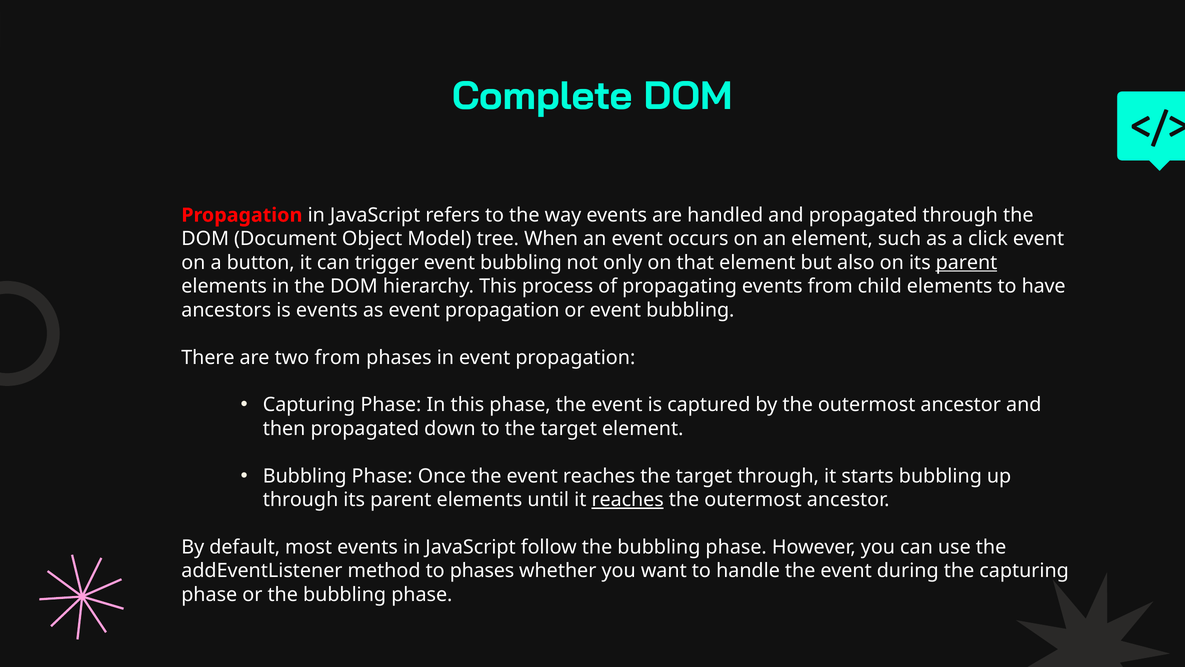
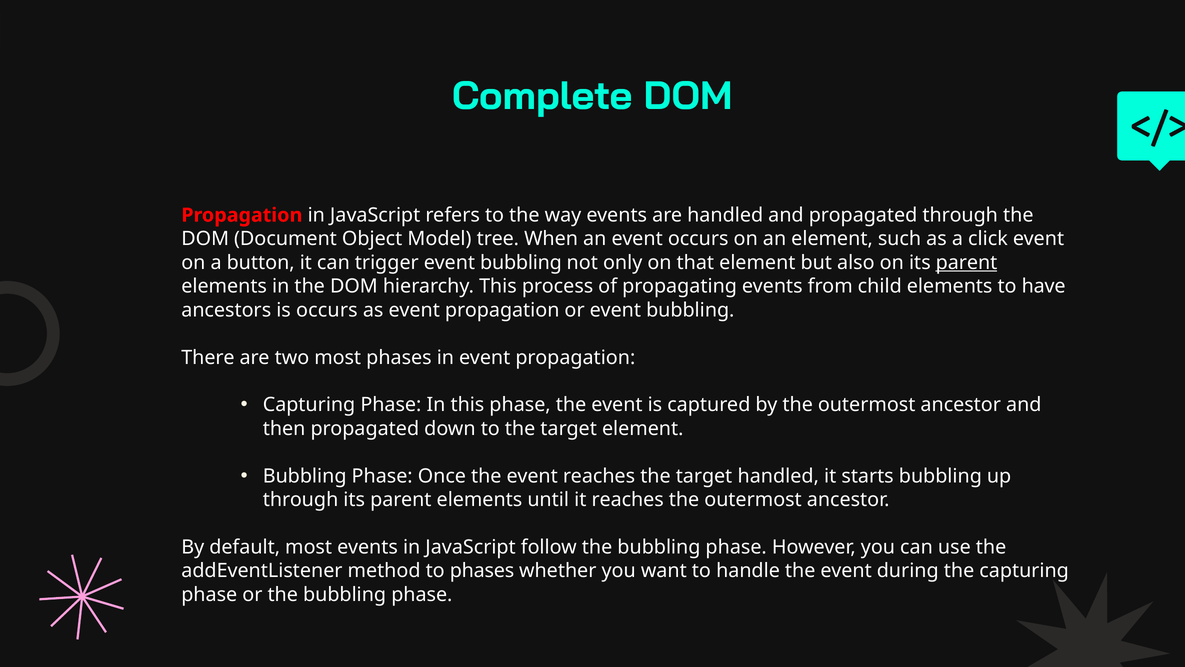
is events: events -> occurs
two from: from -> most
target through: through -> handled
reaches at (628, 499) underline: present -> none
